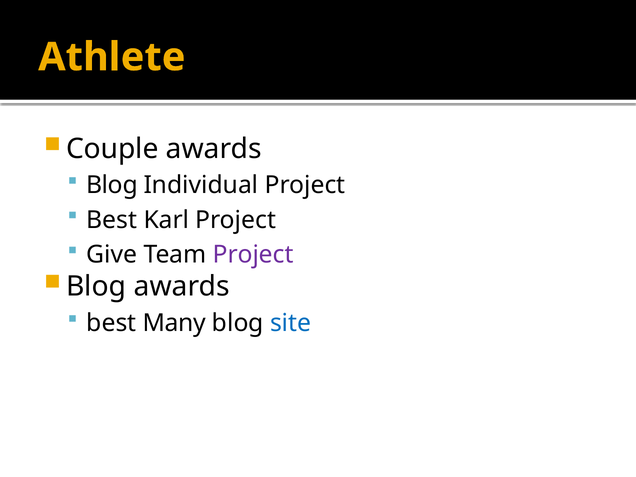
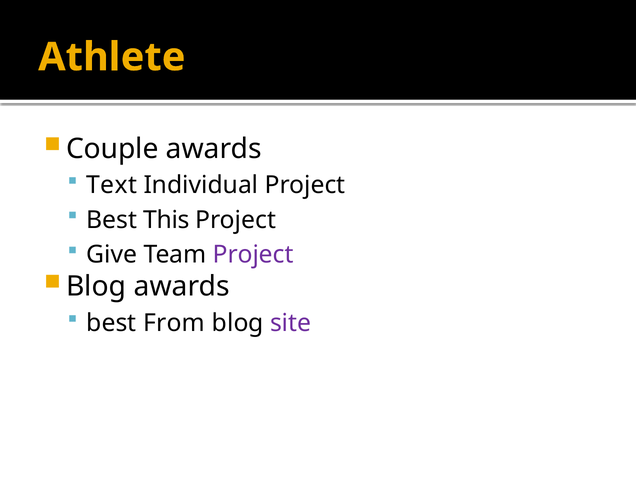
Blog at (112, 185): Blog -> Text
Karl: Karl -> This
Many: Many -> From
site colour: blue -> purple
